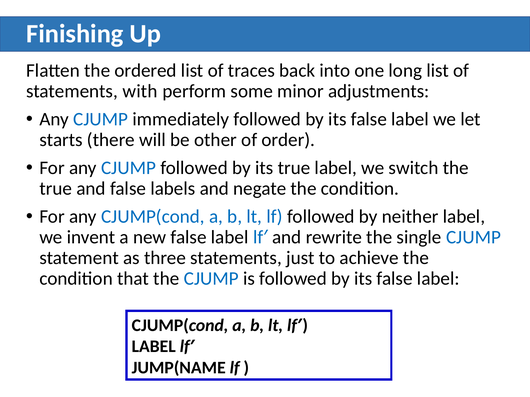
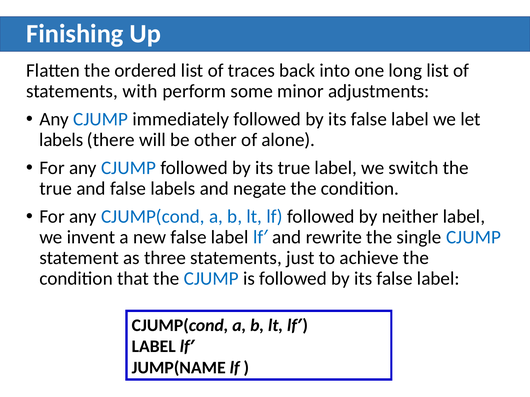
starts at (61, 140): starts -> labels
order: order -> alone
